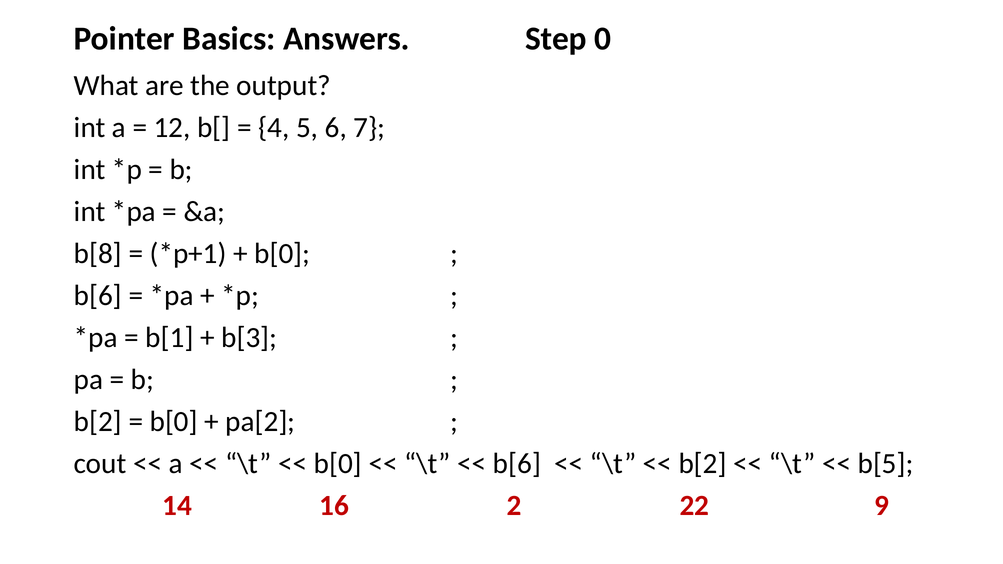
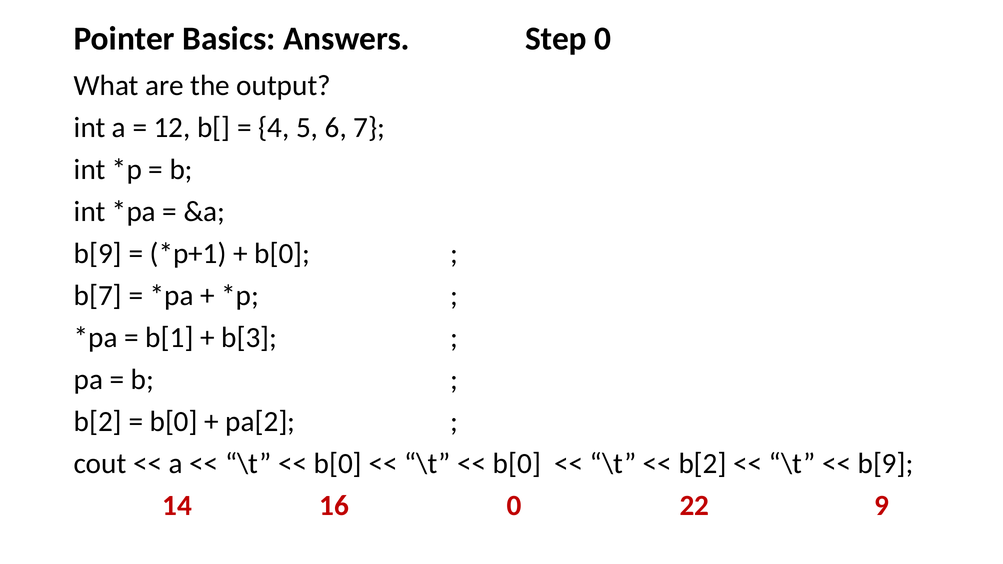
b[8 at (98, 254): b[8 -> b[9
b[6 at (98, 296): b[6 -> b[7
b[6 at (517, 464): b[6 -> b[0
b[5 at (886, 464): b[5 -> b[9
16 2: 2 -> 0
